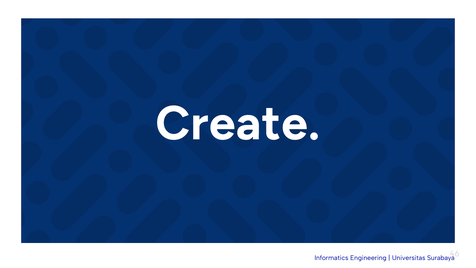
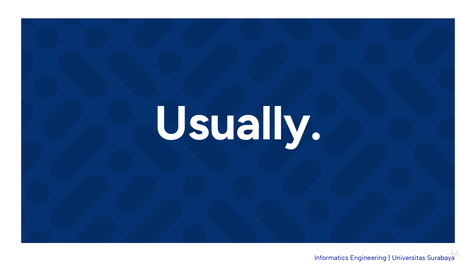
Create: Create -> Usually
